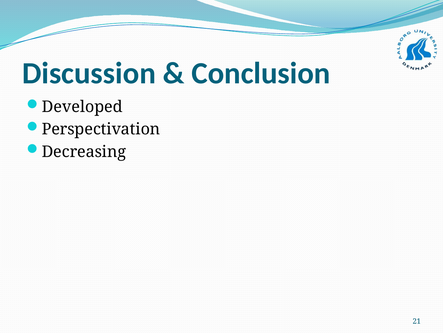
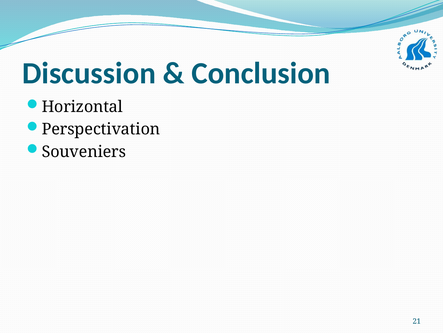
Developed: Developed -> Horizontal
Decreasing: Decreasing -> Souveniers
